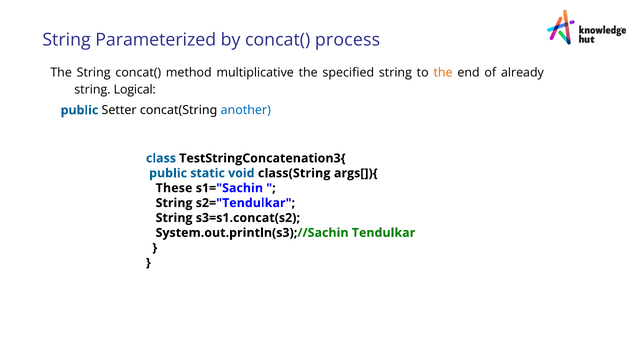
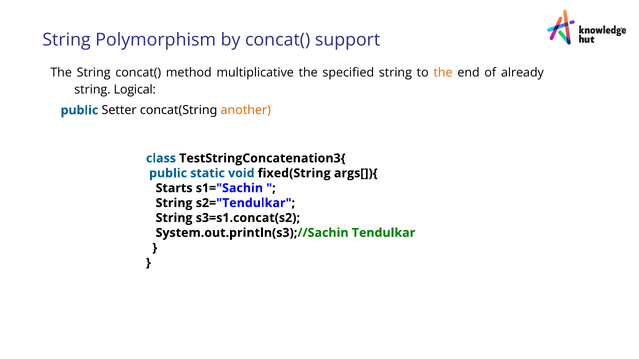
Parameterized: Parameterized -> Polymorphism
process: process -> support
another colour: blue -> orange
class(String: class(String -> fixed(String
These: These -> Starts
